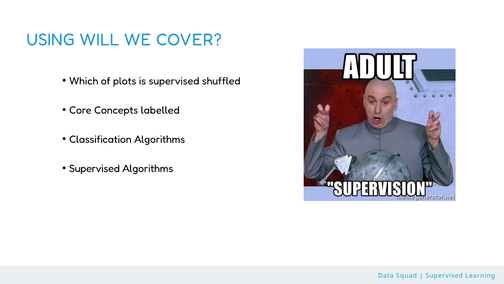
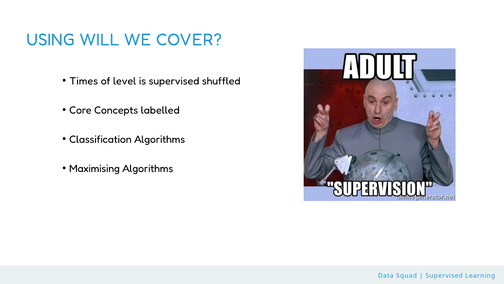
Which: Which -> Times
plots: plots -> level
Supervised at (94, 168): Supervised -> Maximising
